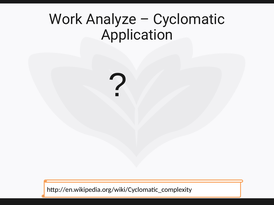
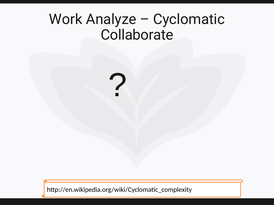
Application: Application -> Collaborate
